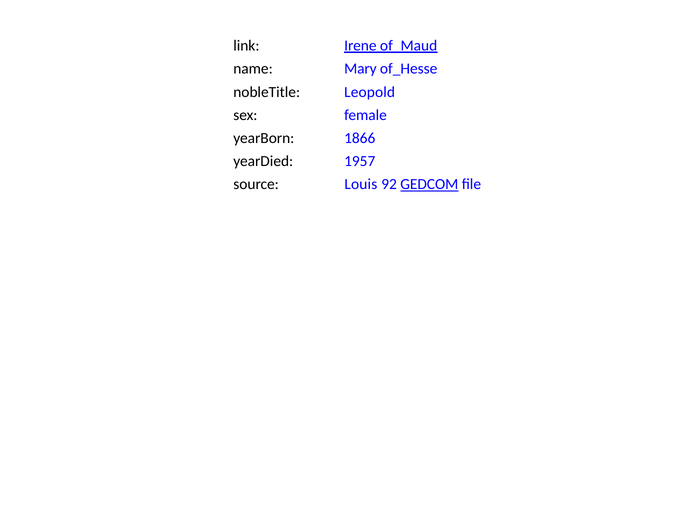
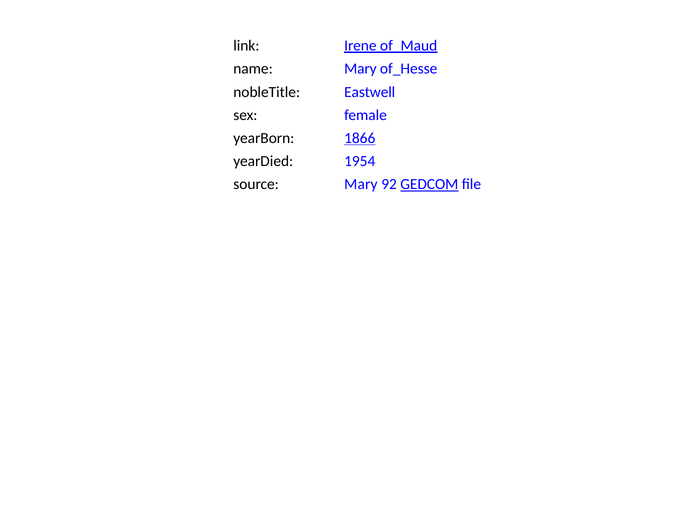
Leopold: Leopold -> Eastwell
1866 underline: none -> present
1957: 1957 -> 1954
source Louis: Louis -> Mary
